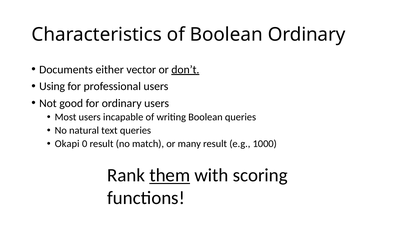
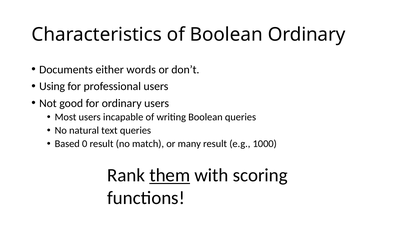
vector: vector -> words
don’t underline: present -> none
Okapi: Okapi -> Based
